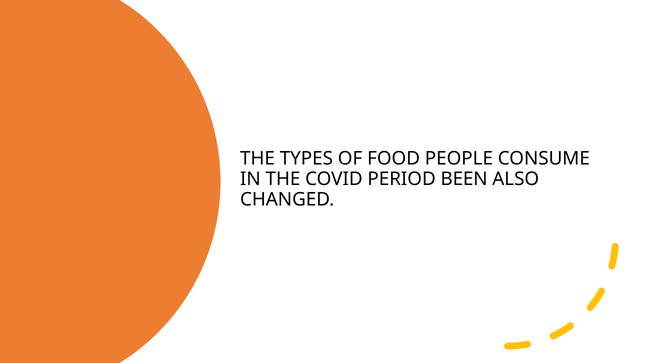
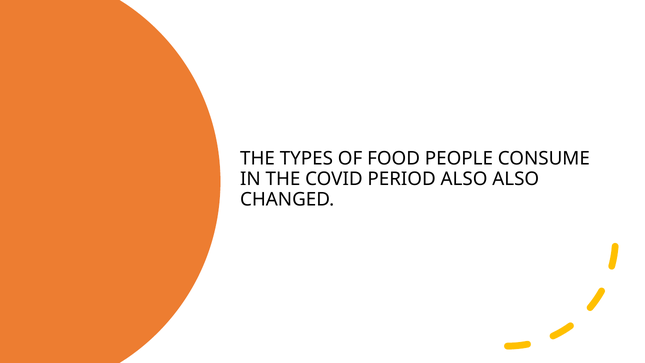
PERIOD BEEN: BEEN -> ALSO
